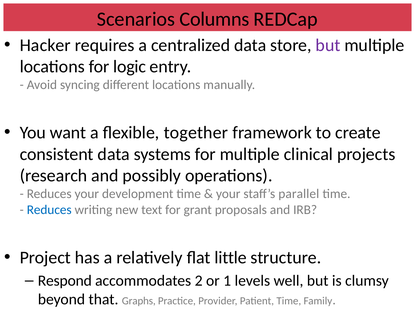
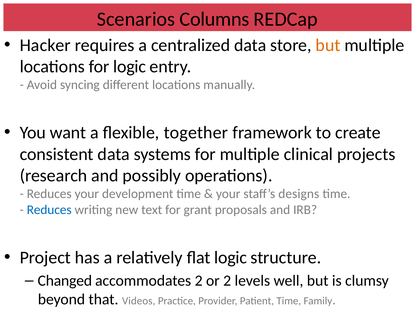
but at (328, 45) colour: purple -> orange
parallel: parallel -> designs
flat little: little -> logic
Respond: Respond -> Changed
or 1: 1 -> 2
Graphs: Graphs -> Videos
